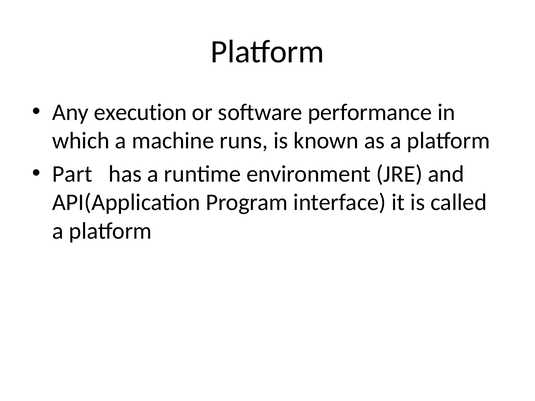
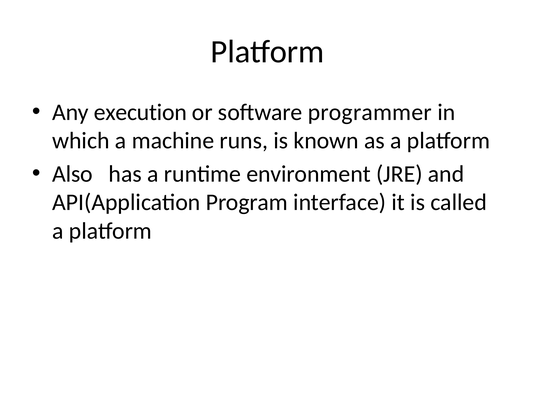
performance: performance -> programmer
Part: Part -> Also
